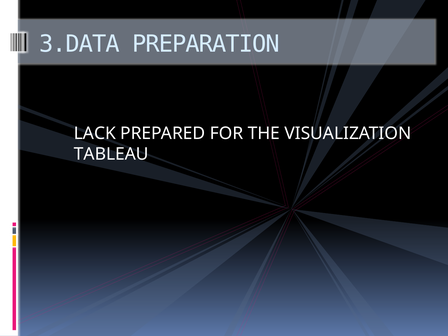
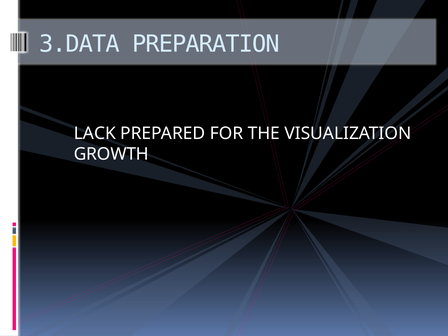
TABLEAU: TABLEAU -> GROWTH
